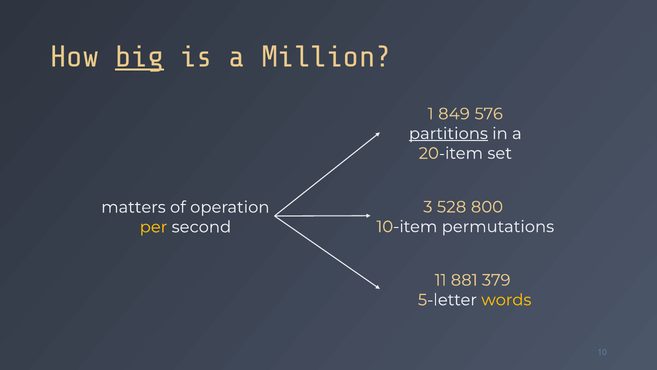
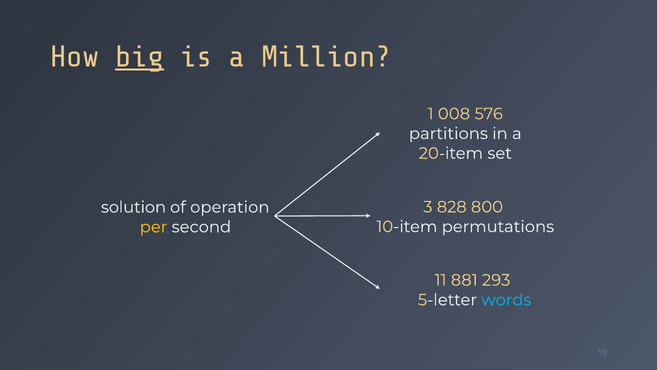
849: 849 -> 008
partitions underline: present -> none
528: 528 -> 828
matters: matters -> solution
379: 379 -> 293
words colour: yellow -> light blue
